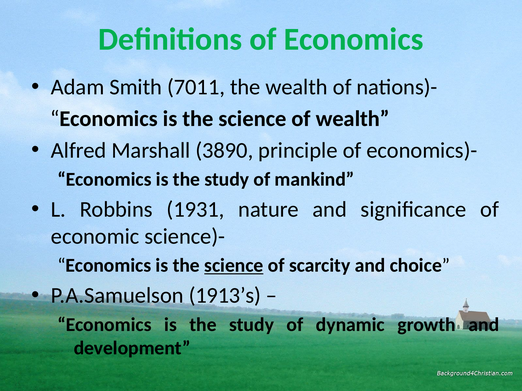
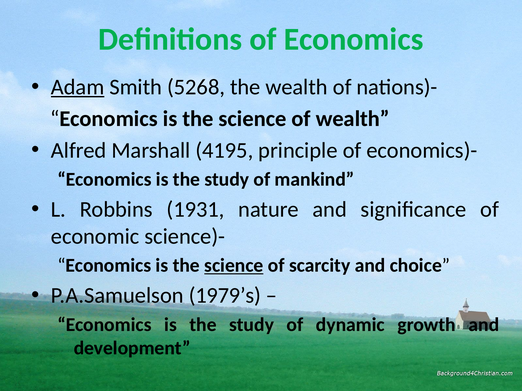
Adam underline: none -> present
7011: 7011 -> 5268
3890: 3890 -> 4195
1913’s: 1913’s -> 1979’s
